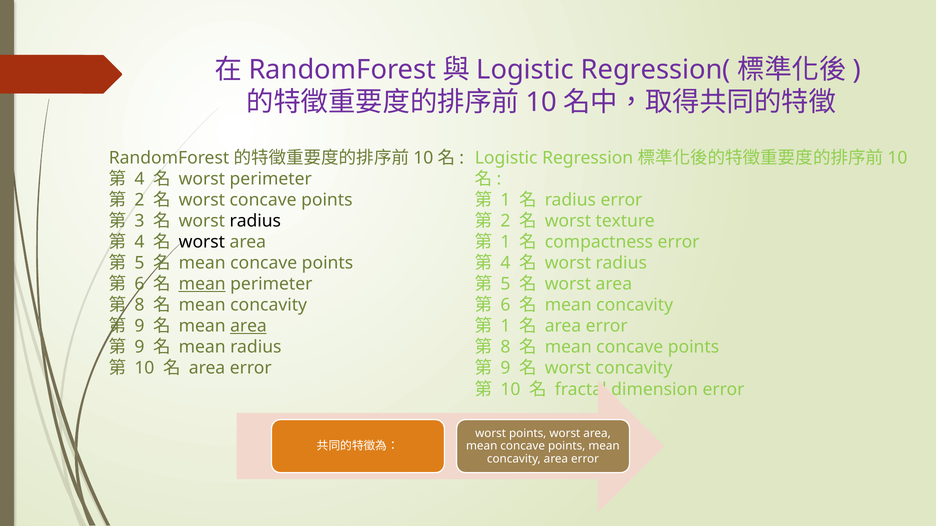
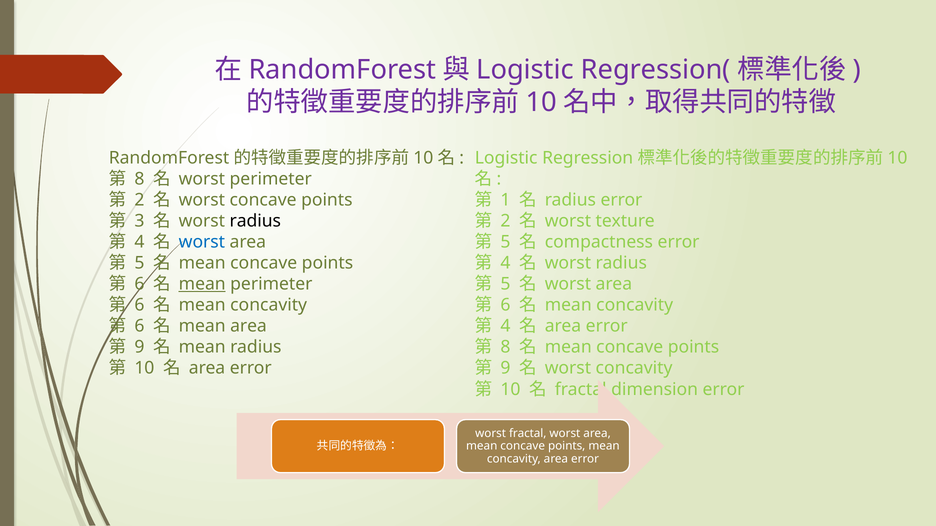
4 at (139, 179): 4 -> 8
worst at (202, 242) colour: black -> blue
1 at (505, 242): 1 -> 5
8 at (139, 305): 8 -> 6
9 at (139, 326): 9 -> 6
area at (248, 326) underline: present -> none
1 at (505, 326): 1 -> 4
worst points: points -> fractal
